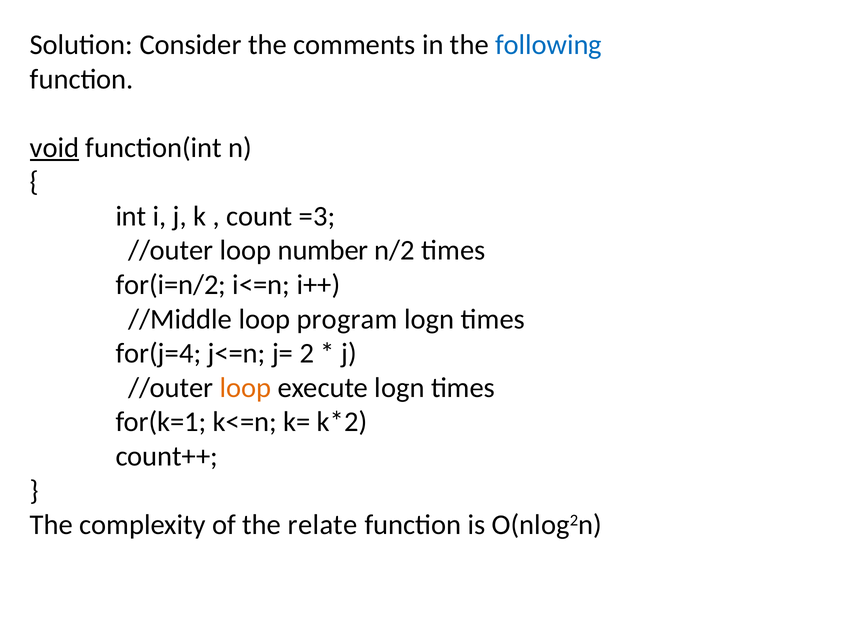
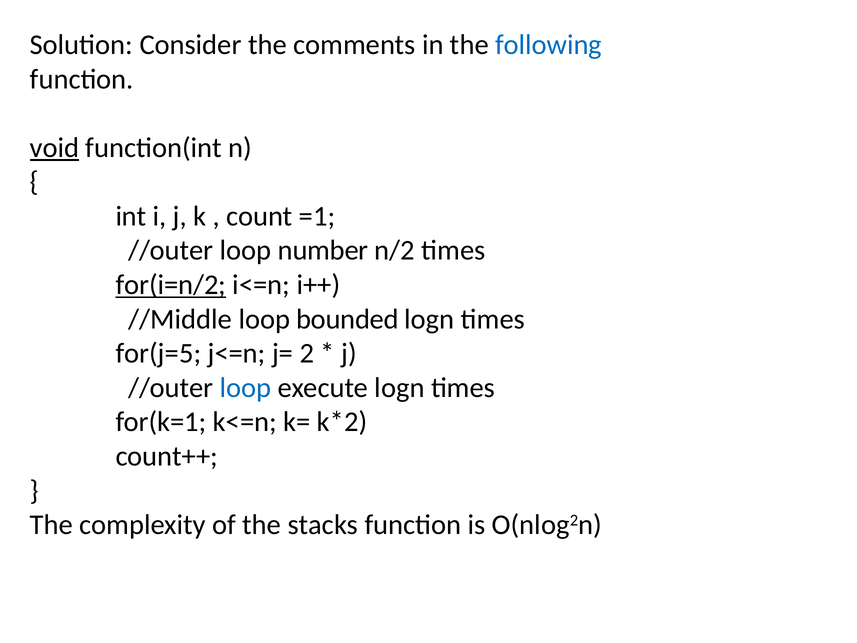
=3: =3 -> =1
for(i=n/2 underline: none -> present
program: program -> bounded
for(j=4: for(j=4 -> for(j=5
loop at (246, 388) colour: orange -> blue
relate: relate -> stacks
